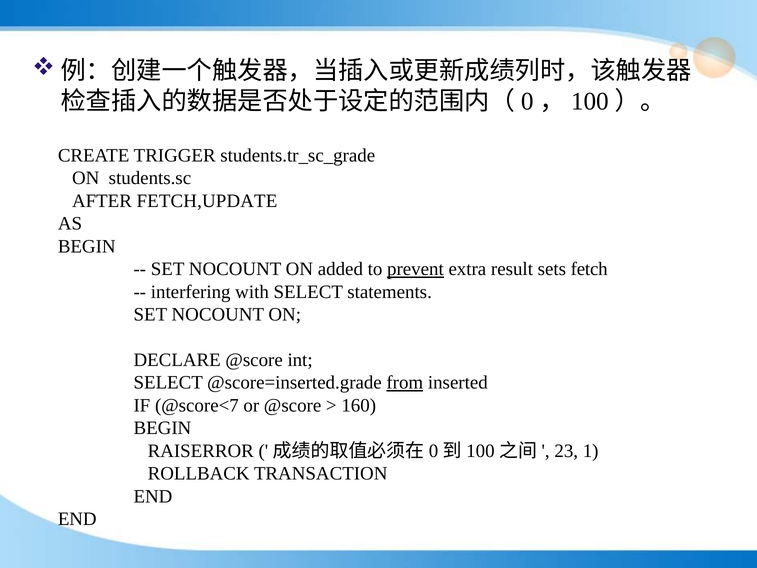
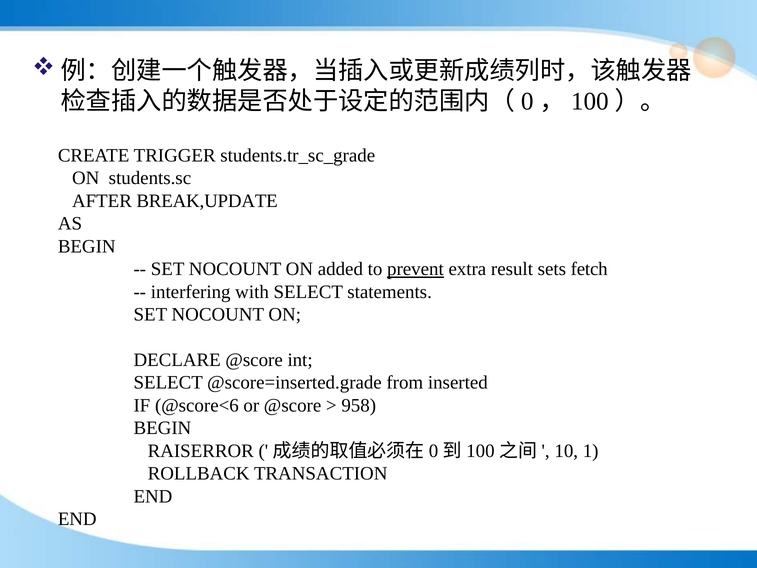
FETCH,UPDATE: FETCH,UPDATE -> BREAK,UPDATE
from underline: present -> none
@score<7: @score<7 -> @score<6
160: 160 -> 958
23: 23 -> 10
